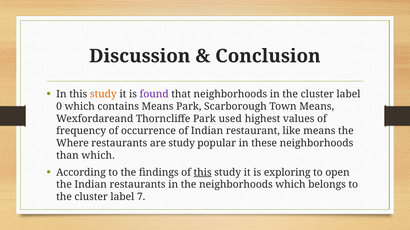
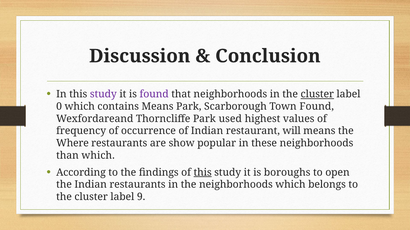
study at (103, 94) colour: orange -> purple
cluster at (317, 94) underline: none -> present
Town Means: Means -> Found
like: like -> will
are study: study -> show
exploring: exploring -> boroughs
7: 7 -> 9
